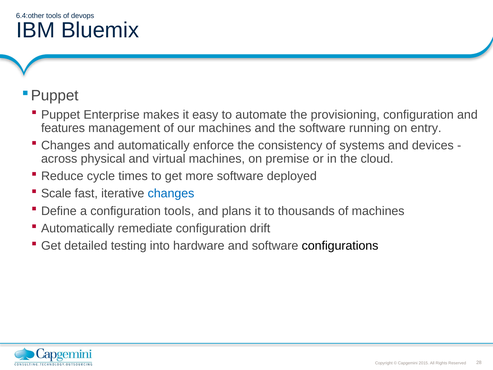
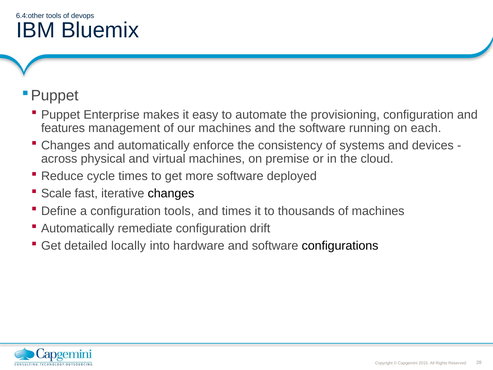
entry: entry -> each
changes at (171, 193) colour: blue -> black
and plans: plans -> times
testing: testing -> locally
